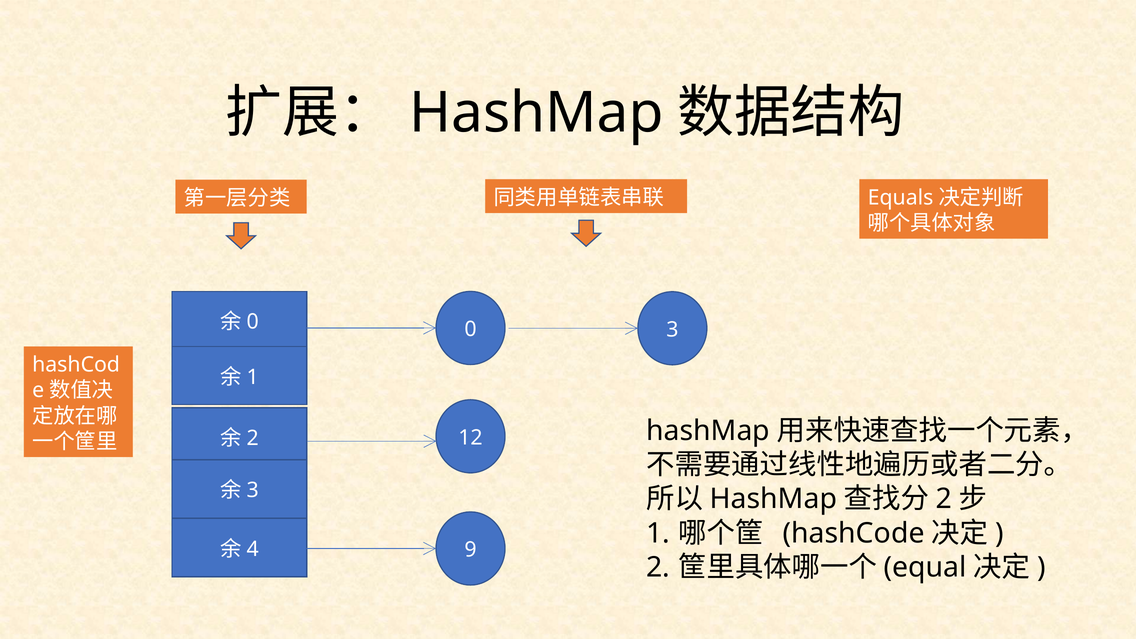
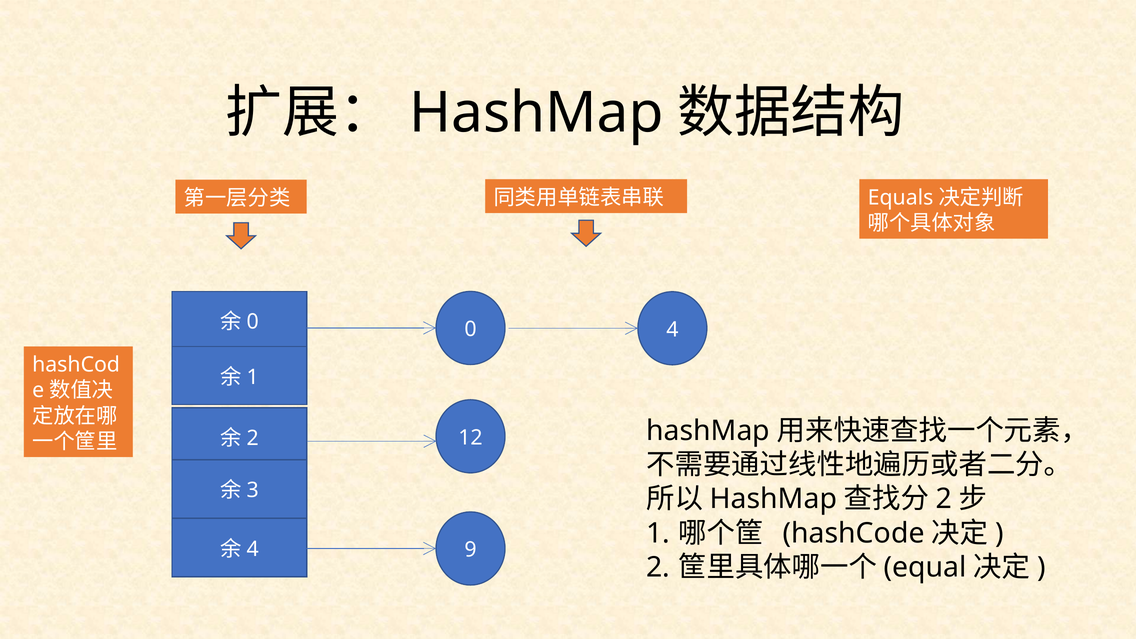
3: 3 -> 4
